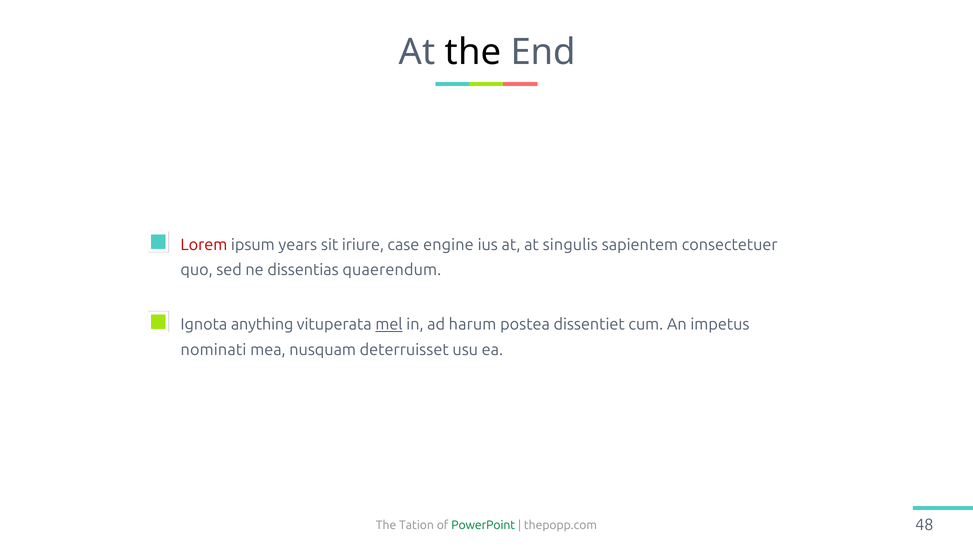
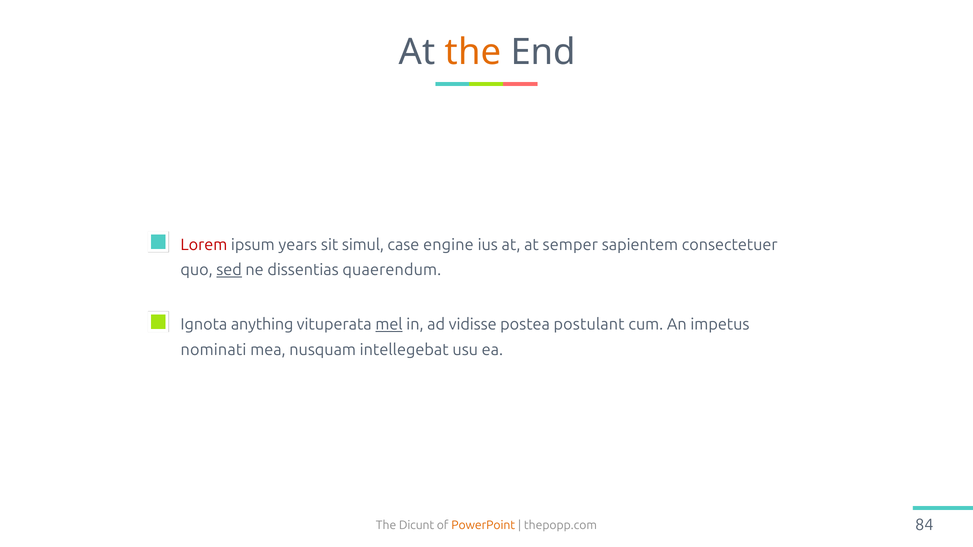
the at (473, 52) colour: black -> orange
iriure: iriure -> simul
singulis: singulis -> semper
sed underline: none -> present
harum: harum -> vidisse
dissentiet: dissentiet -> postulant
deterruisset: deterruisset -> intellegebat
Tation: Tation -> Dicunt
PowerPoint colour: green -> orange
48: 48 -> 84
